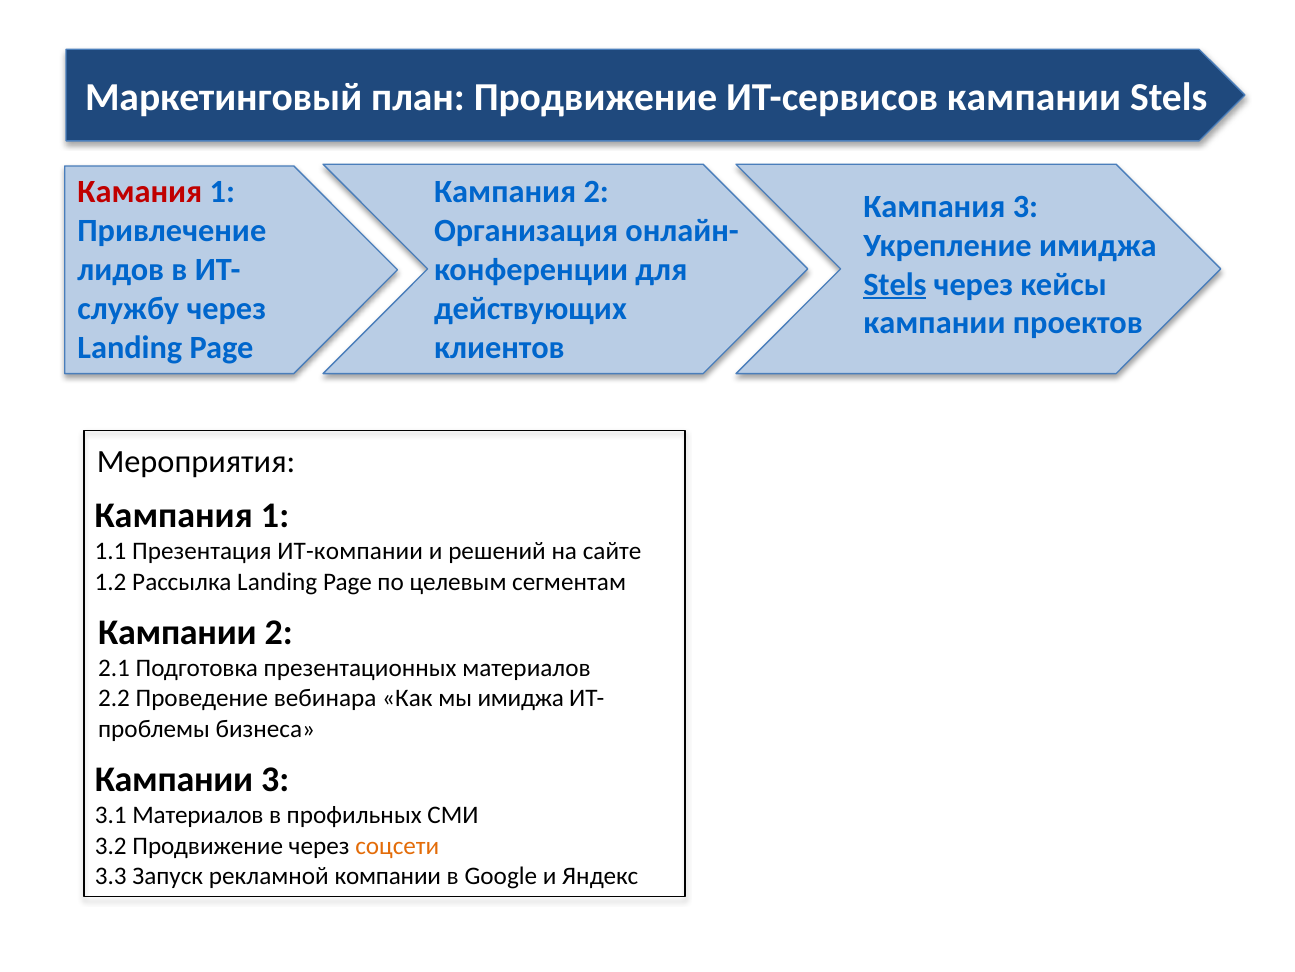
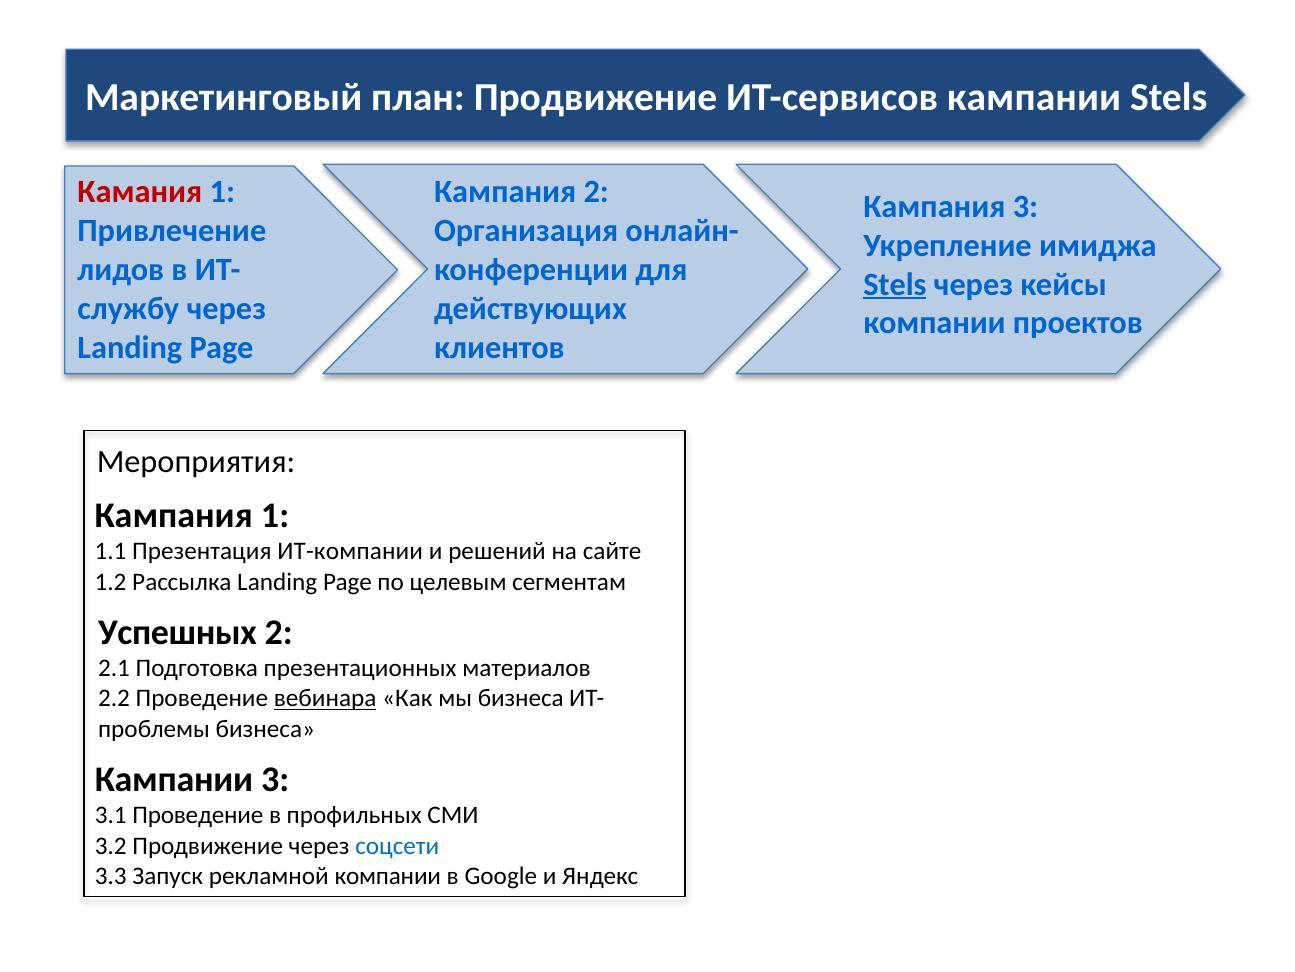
кампании at (934, 323): кампании -> компании
Кампании at (177, 632): Кампании -> Успешных
вебинара underline: none -> present
мы имиджа: имиджа -> бизнеса
3.1 Материалов: Материалов -> Проведение
соцсети colour: orange -> blue
